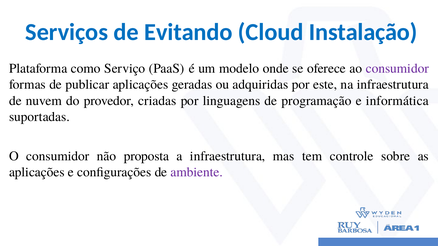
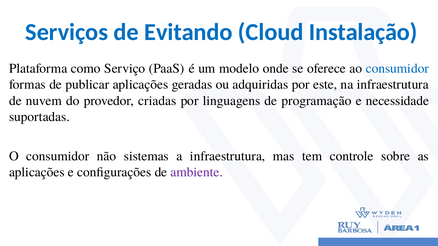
consumidor at (397, 69) colour: purple -> blue
informática: informática -> necessidade
proposta: proposta -> sistemas
